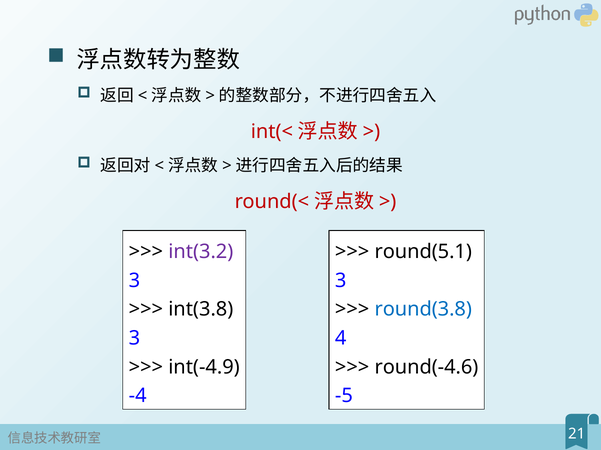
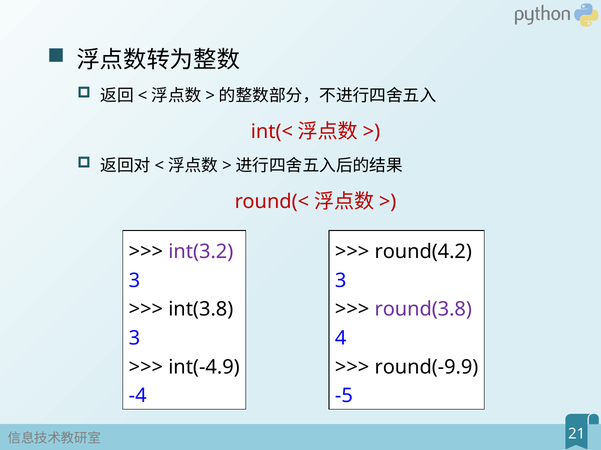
round(5.1: round(5.1 -> round(4.2
round(3.8 colour: blue -> purple
round(-4.6: round(-4.6 -> round(-9.9
